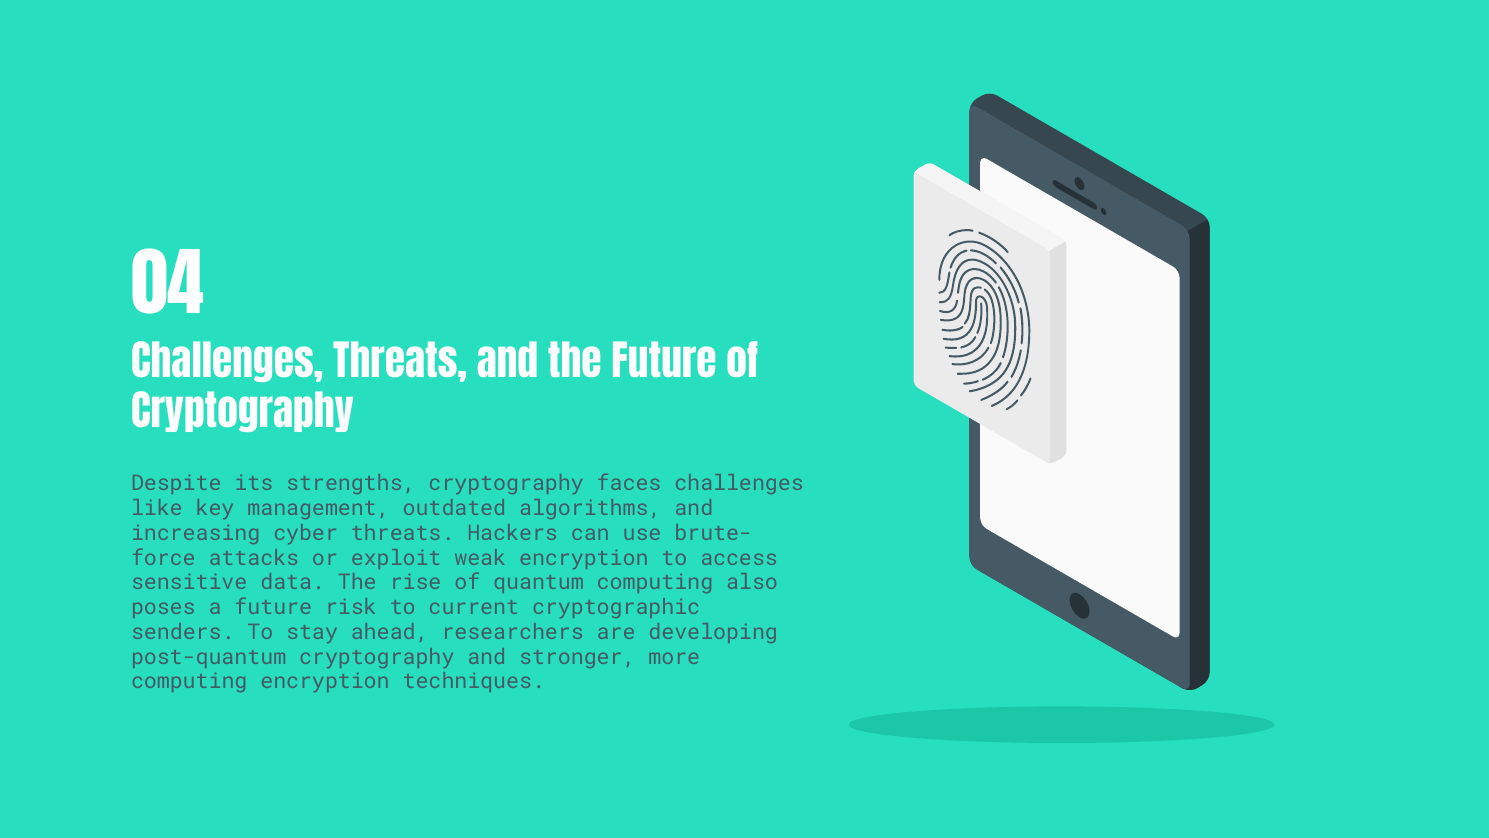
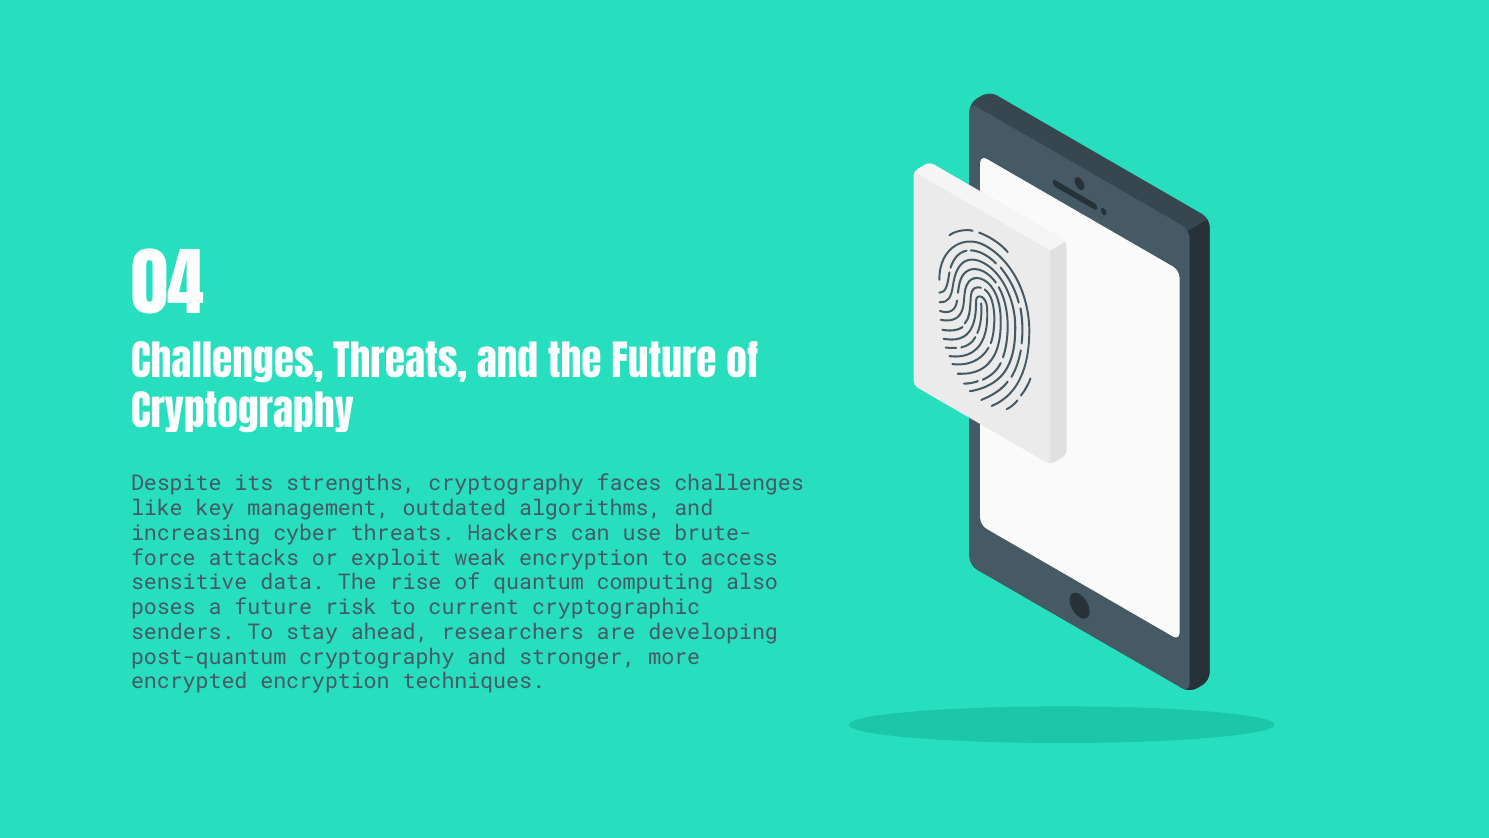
computing at (189, 681): computing -> encrypted
